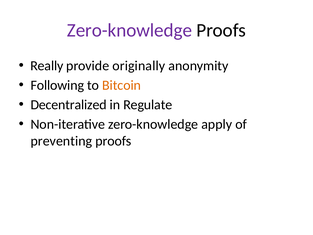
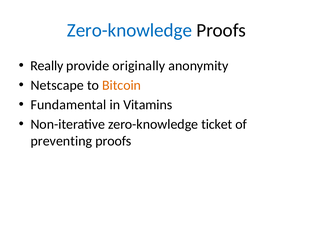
Zero-knowledge at (130, 30) colour: purple -> blue
Following: Following -> Netscape
Decentralized: Decentralized -> Fundamental
Regulate: Regulate -> Vitamins
apply: apply -> ticket
